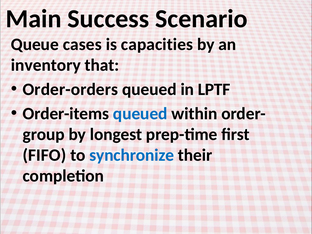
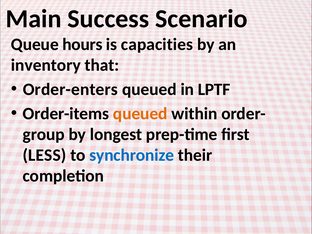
cases: cases -> hours
Order-orders: Order-orders -> Order-enters
queued at (140, 114) colour: blue -> orange
FIFO: FIFO -> LESS
